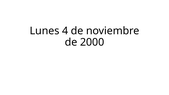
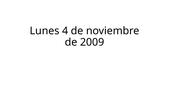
2000: 2000 -> 2009
